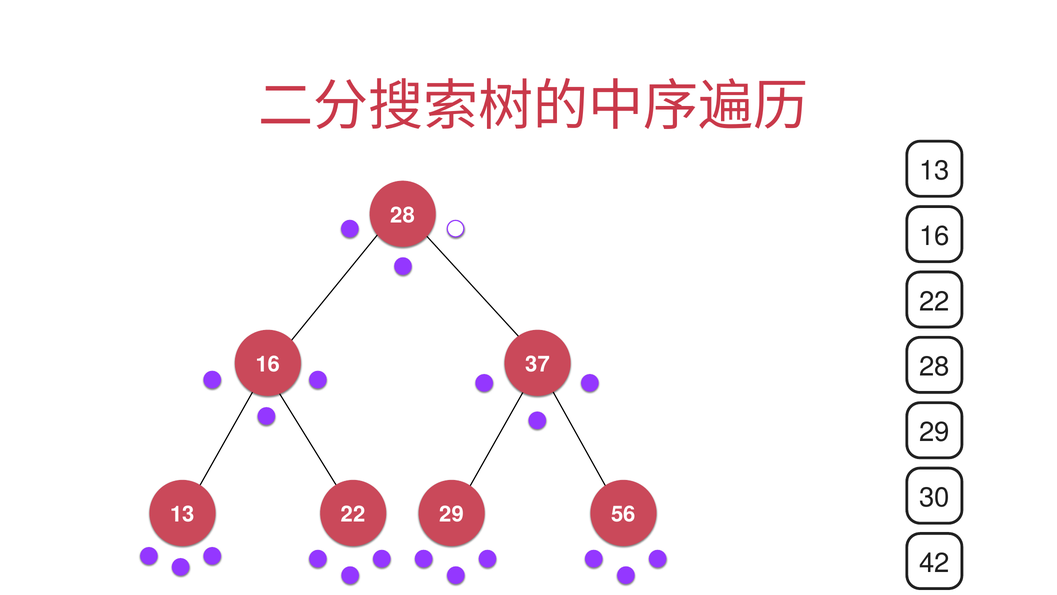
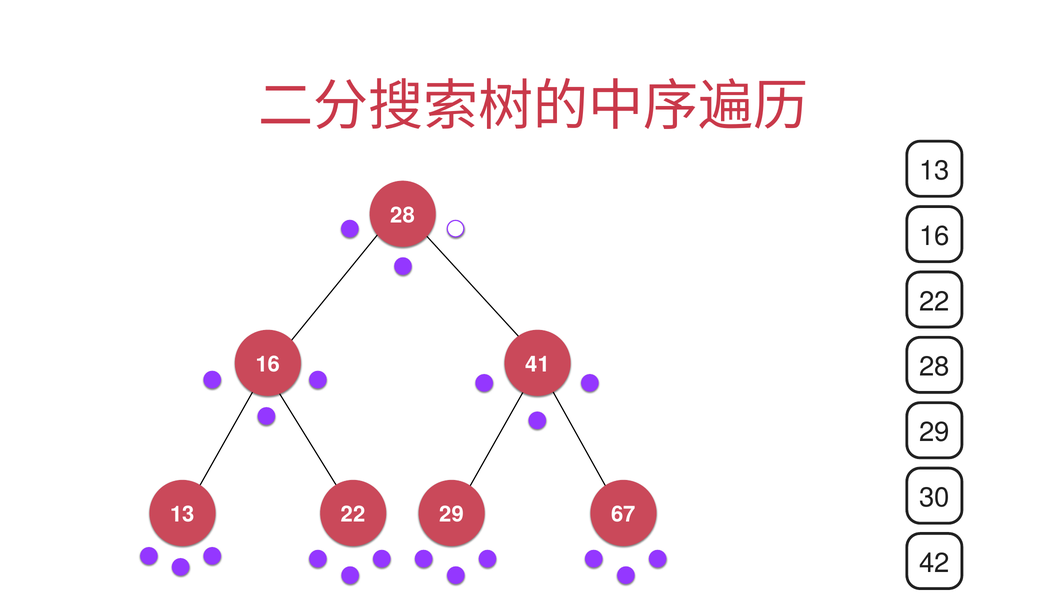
37: 37 -> 41
56: 56 -> 67
